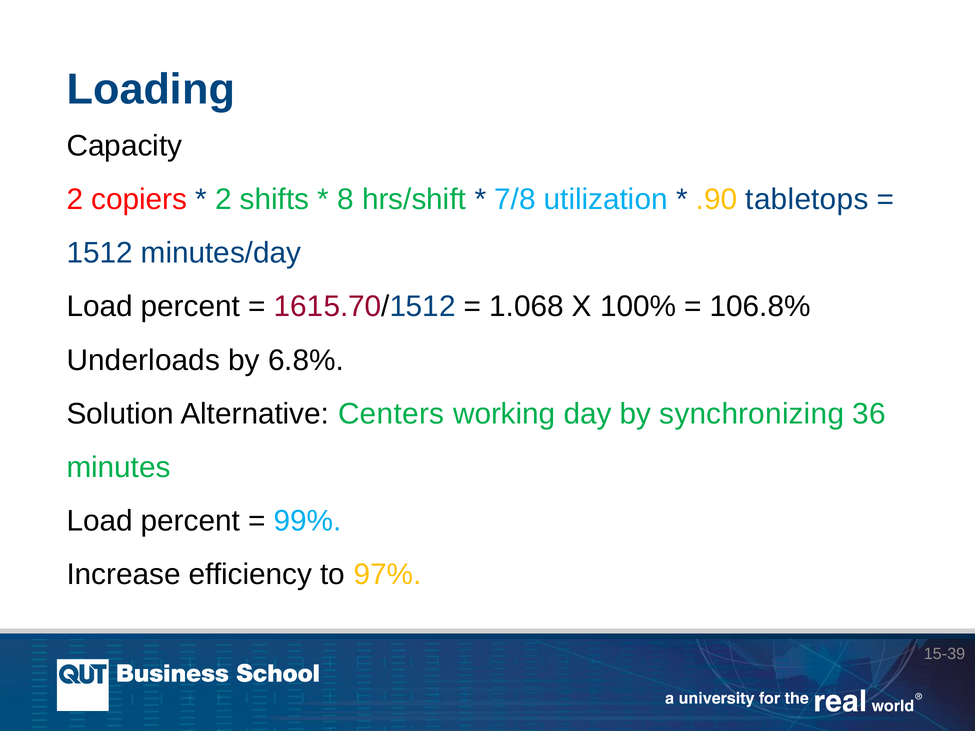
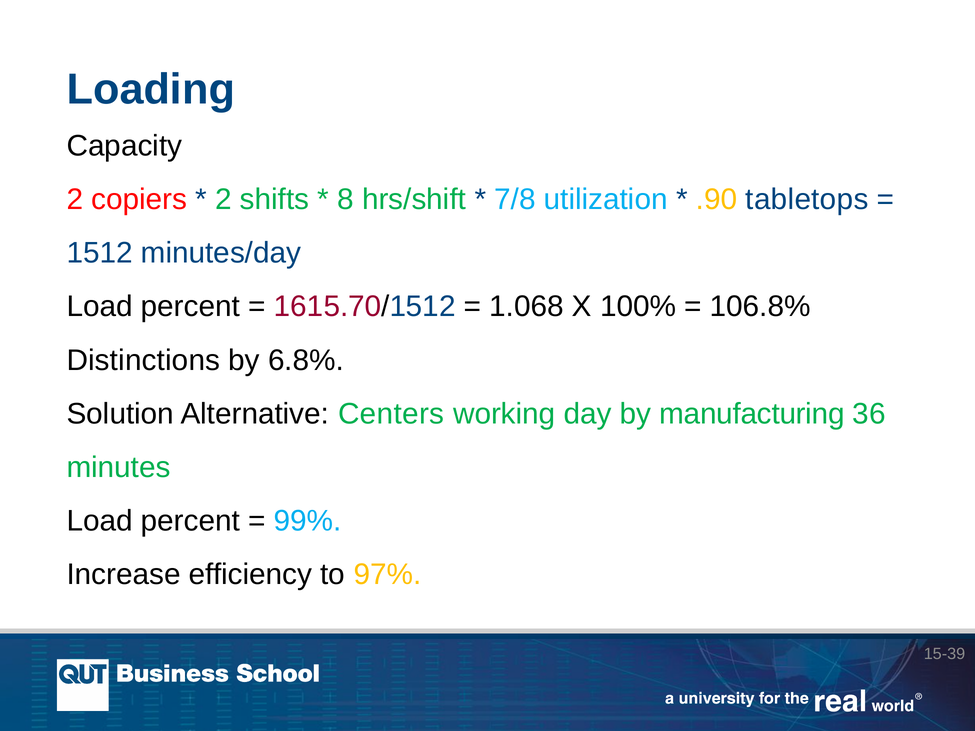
Underloads: Underloads -> Distinctions
synchronizing: synchronizing -> manufacturing
